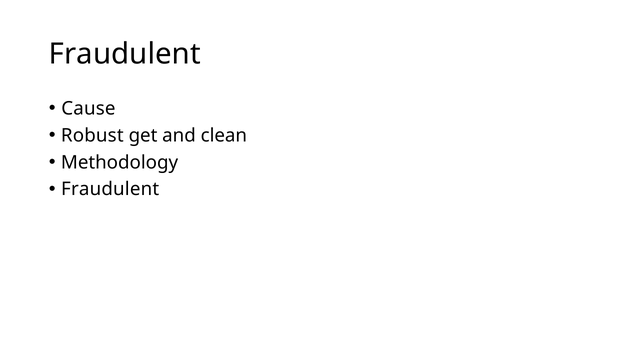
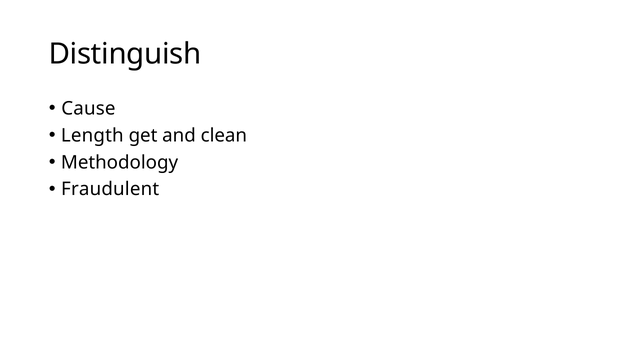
Fraudulent at (125, 54): Fraudulent -> Distinguish
Robust: Robust -> Length
